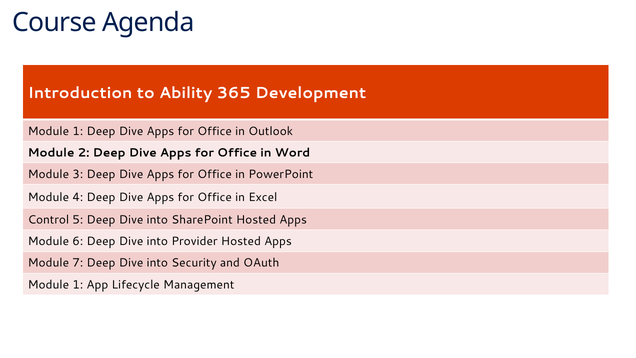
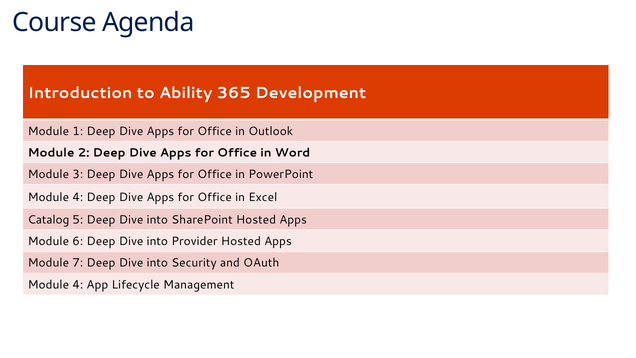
Control: Control -> Catalog
1 at (78, 285): 1 -> 4
